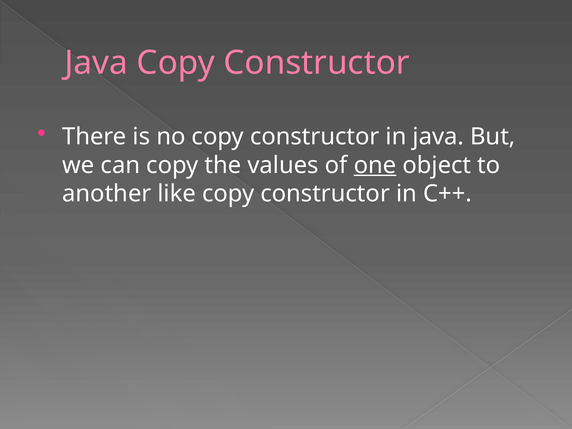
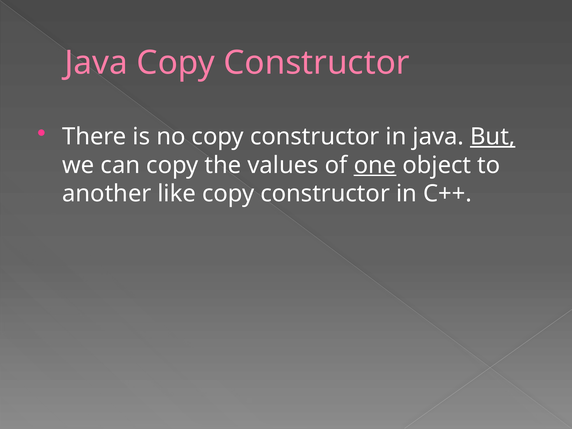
But underline: none -> present
